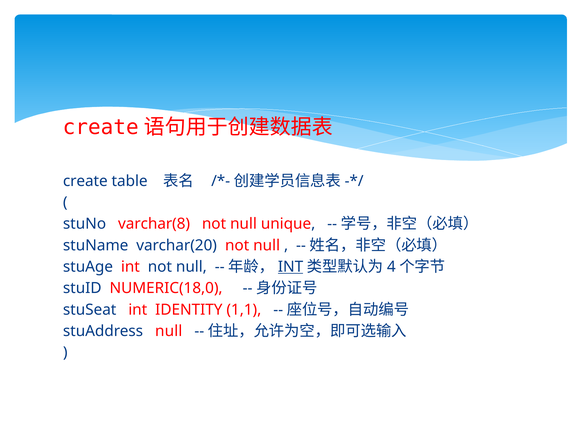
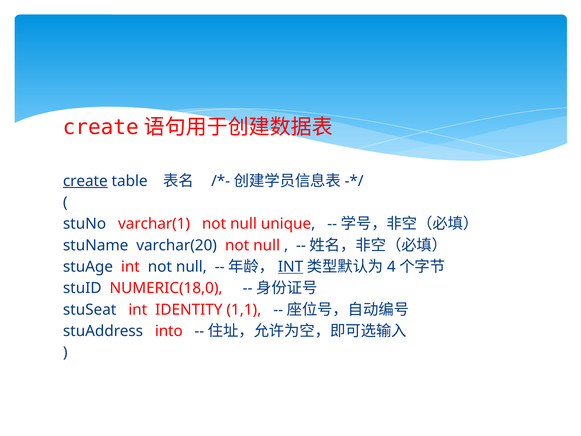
create underline: none -> present
varchar(8: varchar(8 -> varchar(1
stuAddress null: null -> into
